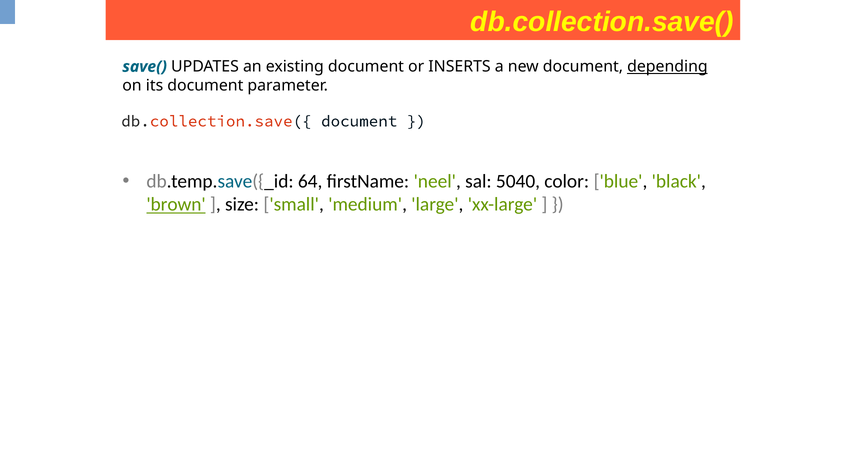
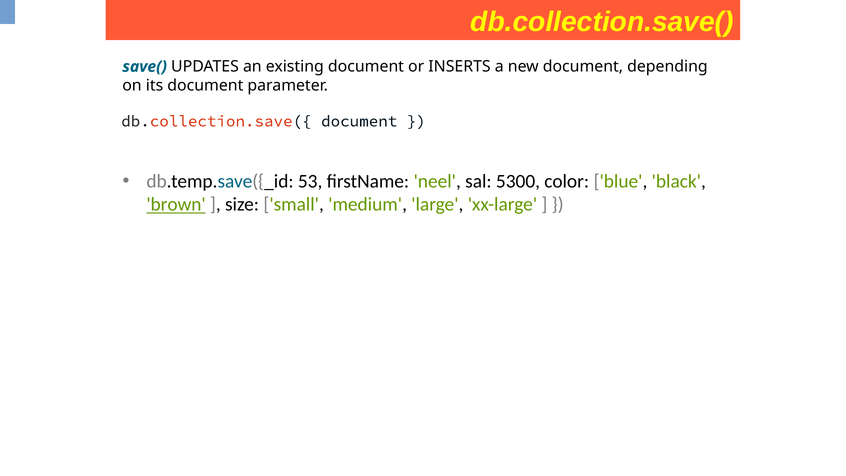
depending underline: present -> none
64: 64 -> 53
5040: 5040 -> 5300
